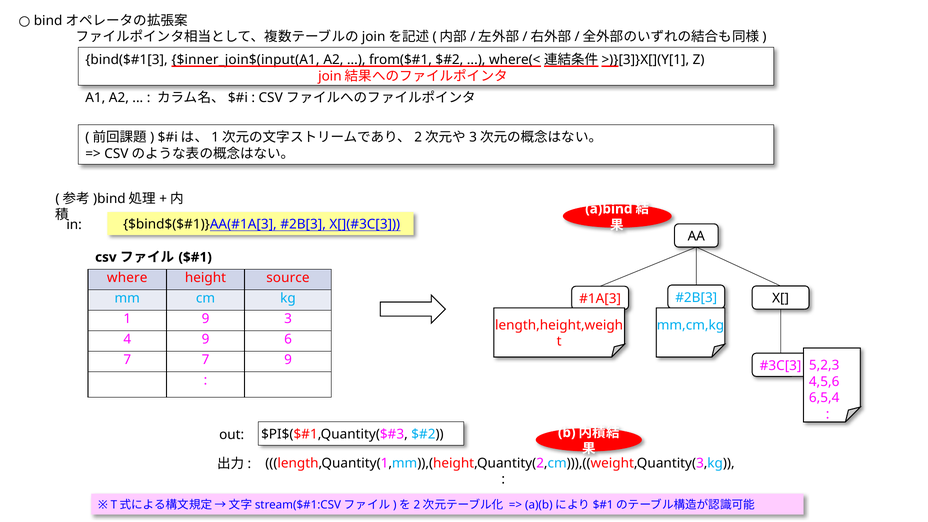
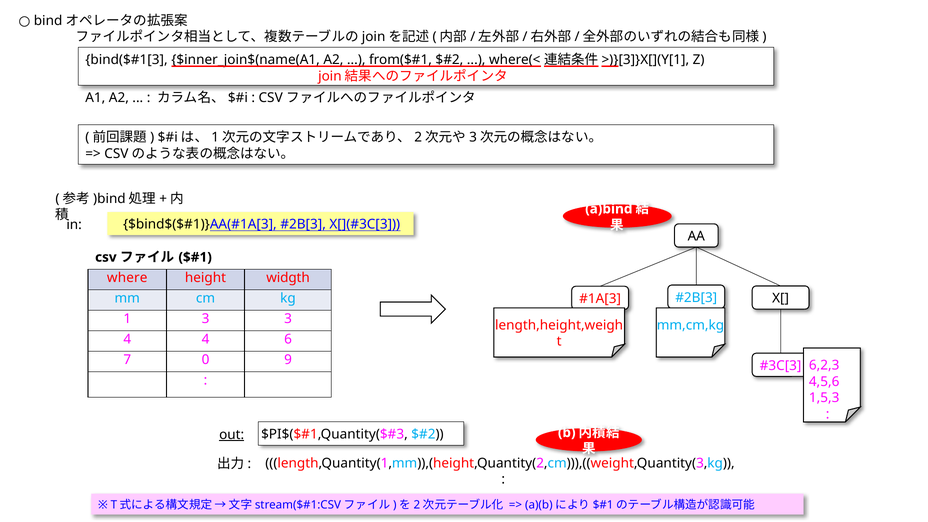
$inner_join$(input(A1: $inner_join$(input(A1 -> $inner_join$(name(A1
source: source -> widgth
1 9: 9 -> 3
4 9: 9 -> 4
7 7: 7 -> 0
5,2,3: 5,2,3 -> 6,2,3
6,5,4: 6,5,4 -> 1,5,3
out underline: none -> present
